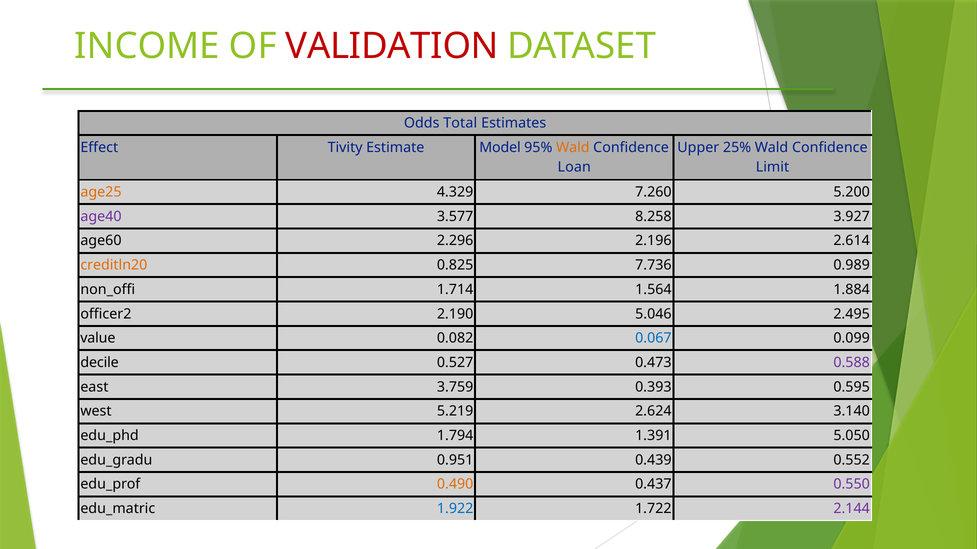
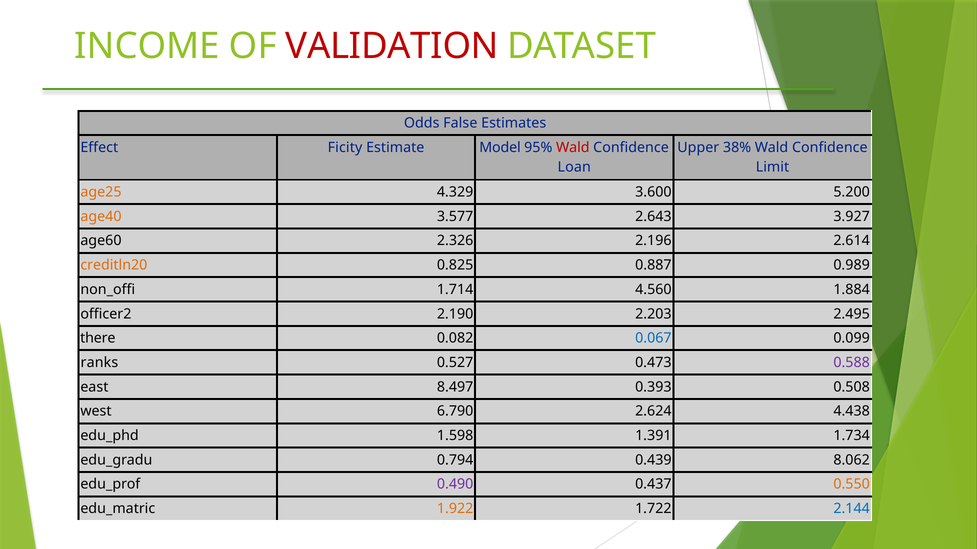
Total: Total -> False
Tivity: Tivity -> Ficity
Wald at (573, 148) colour: orange -> red
25%: 25% -> 38%
7.260: 7.260 -> 3.600
age40 colour: purple -> orange
8.258: 8.258 -> 2.643
2.296: 2.296 -> 2.326
7.736: 7.736 -> 0.887
1.564: 1.564 -> 4.560
5.046: 5.046 -> 2.203
value: value -> there
decile: decile -> ranks
3.759: 3.759 -> 8.497
0.595: 0.595 -> 0.508
5.219: 5.219 -> 6.790
3.140: 3.140 -> 4.438
1.794: 1.794 -> 1.598
5.050: 5.050 -> 1.734
0.951: 0.951 -> 0.794
0.552: 0.552 -> 8.062
0.490 colour: orange -> purple
0.550 colour: purple -> orange
1.922 colour: blue -> orange
2.144 colour: purple -> blue
